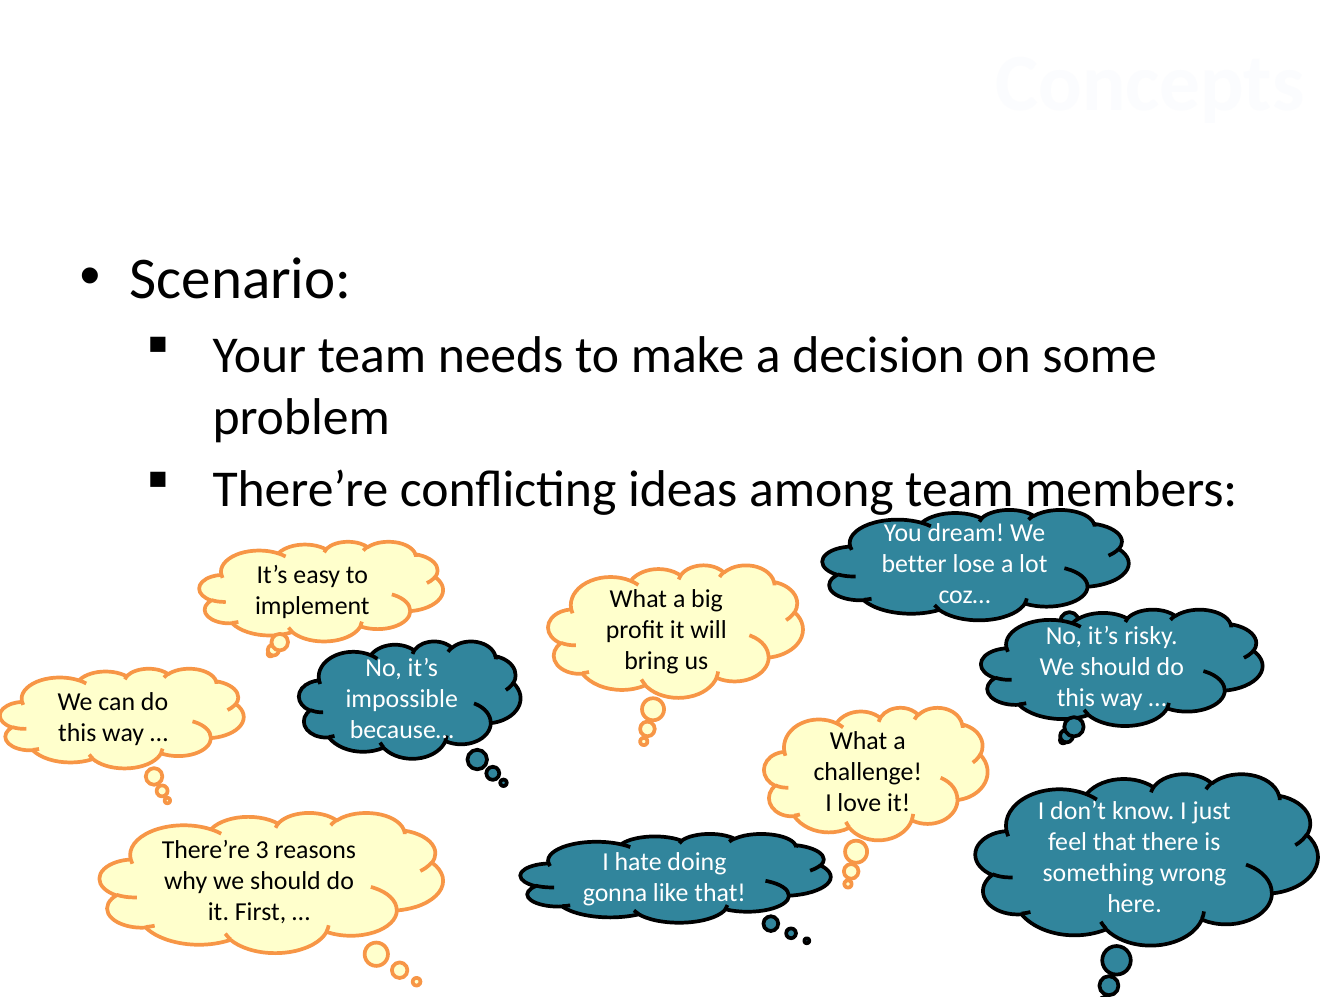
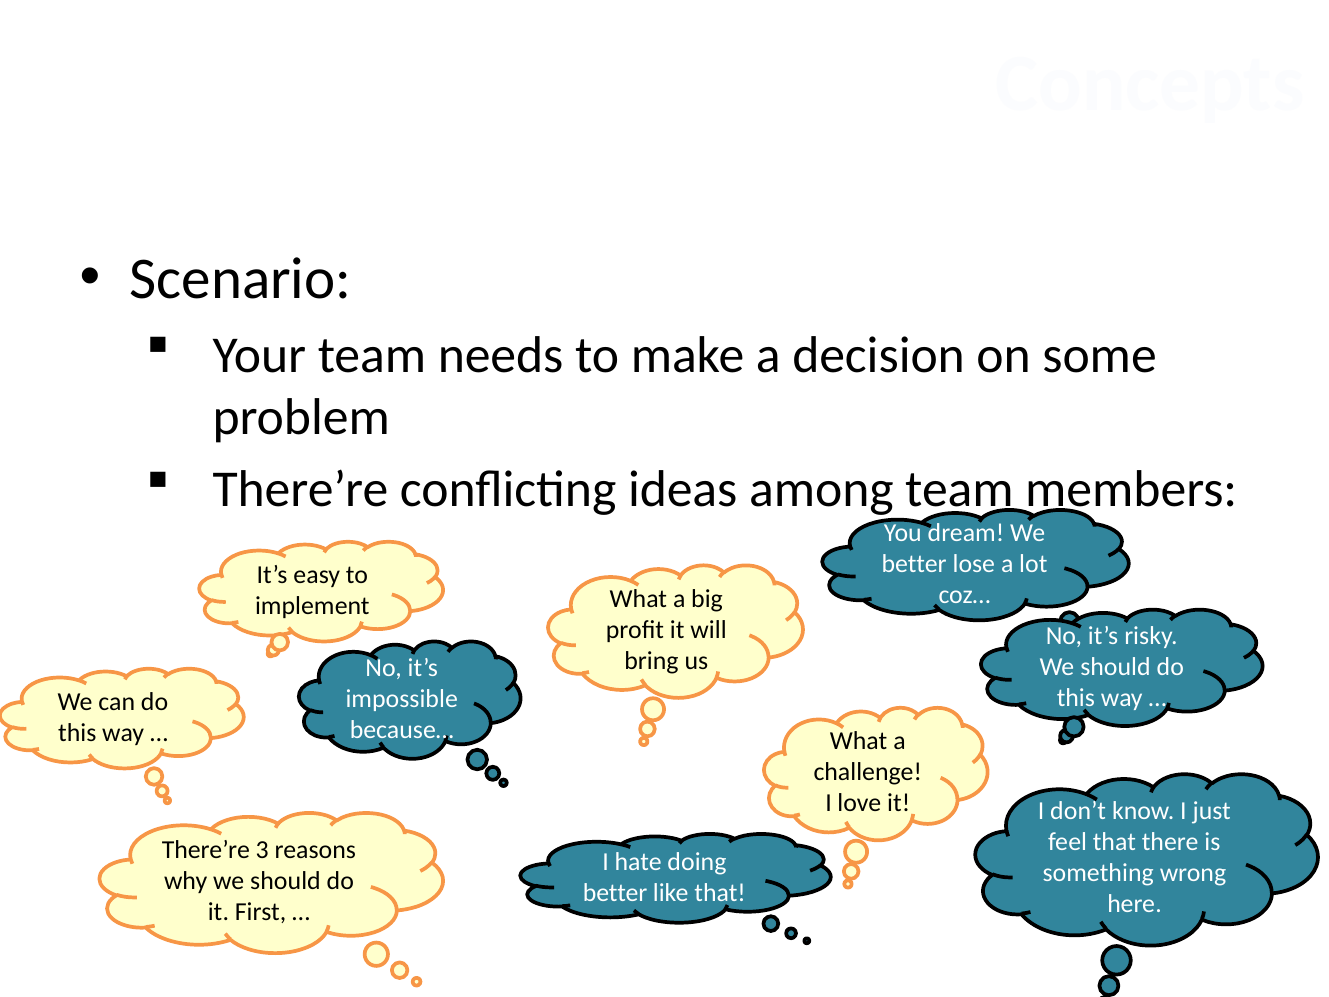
gonna at (615, 893): gonna -> better
